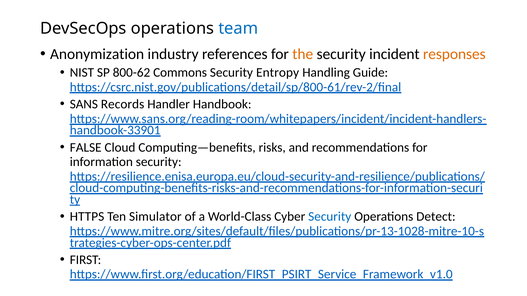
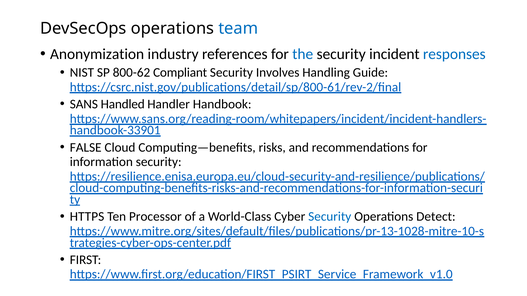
the colour: orange -> blue
responses colour: orange -> blue
Commons: Commons -> Compliant
Entropy: Entropy -> Involves
Records: Records -> Handled
Simulator: Simulator -> Processor
